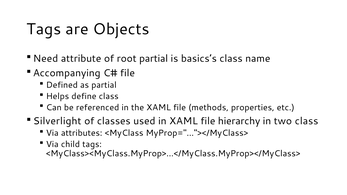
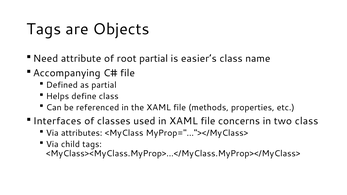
basics’s: basics’s -> easier’s
Silverlight: Silverlight -> Interfaces
hierarchy: hierarchy -> concerns
